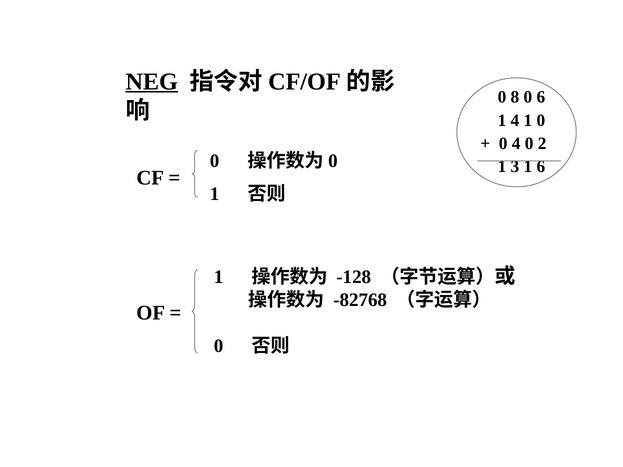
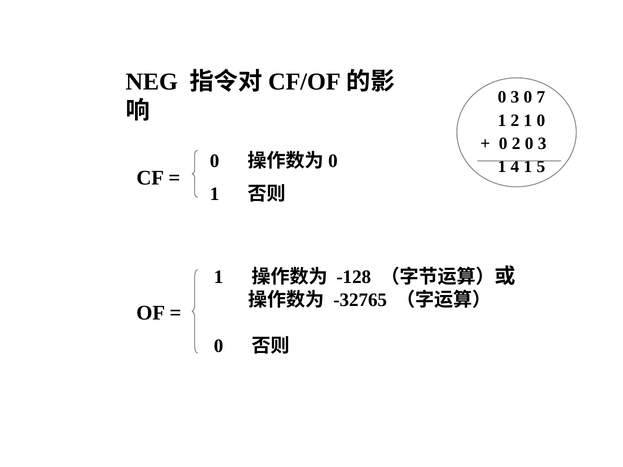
NEG underline: present -> none
8 at (515, 97): 8 -> 3
0 6: 6 -> 7
1 4: 4 -> 2
0 4: 4 -> 2
2 at (542, 144): 2 -> 3
3: 3 -> 4
1 6: 6 -> 5
-82768: -82768 -> -32765
